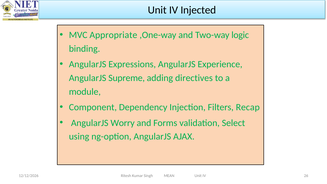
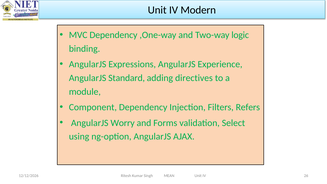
Injected: Injected -> Modern
MVC Appropriate: Appropriate -> Dependency
Supreme: Supreme -> Standard
Recap: Recap -> Refers
